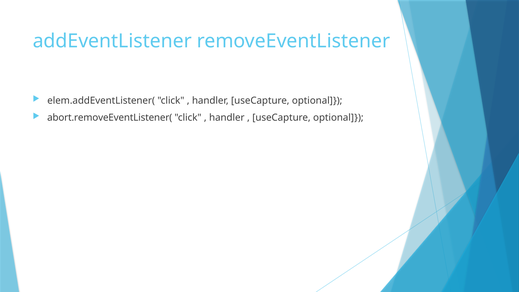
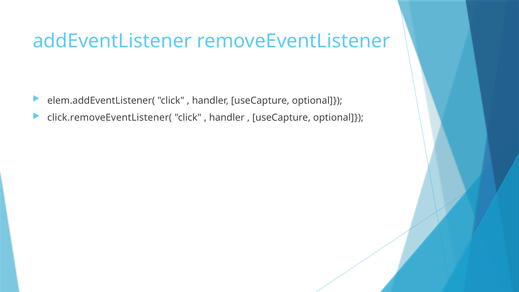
abort.removeEventListener(: abort.removeEventListener( -> click.removeEventListener(
